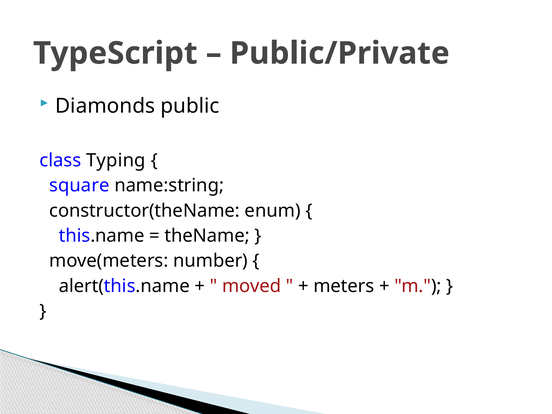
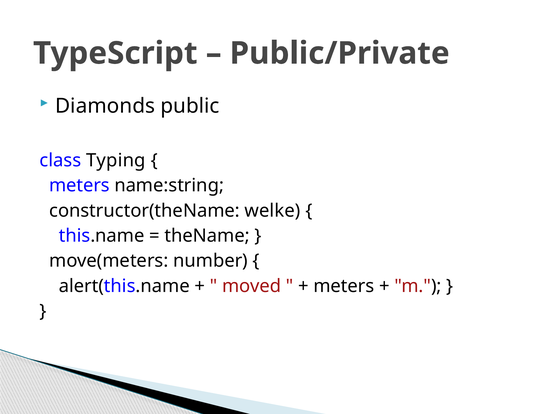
square at (79, 185): square -> meters
enum: enum -> welke
